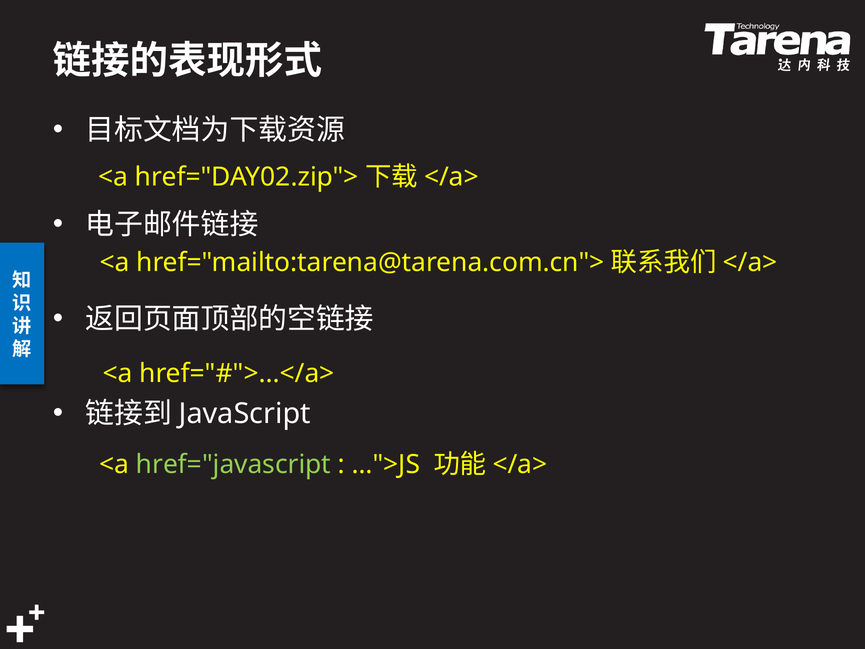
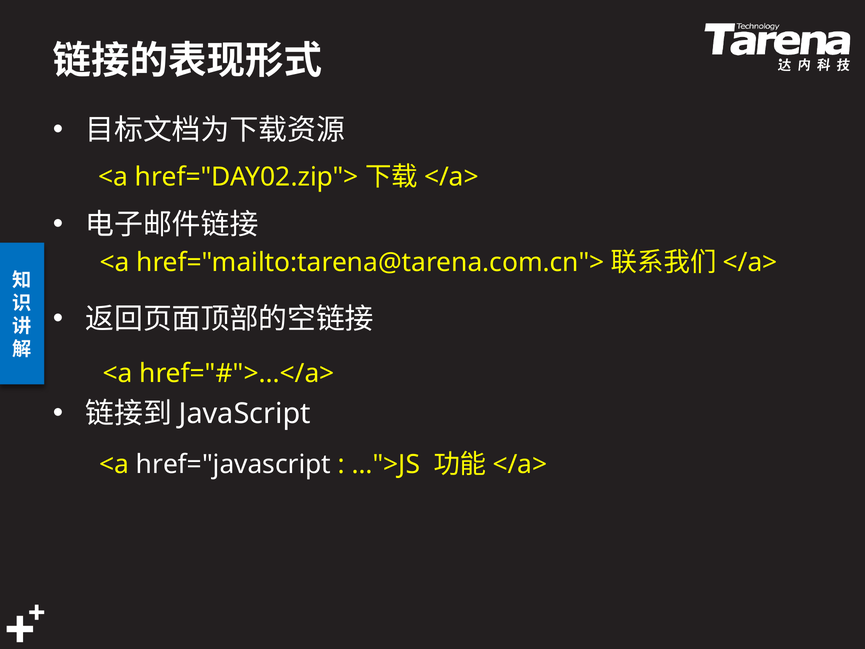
href="javascript colour: light green -> white
